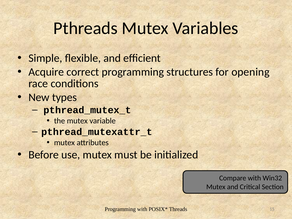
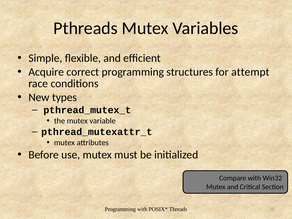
opening: opening -> attempt
